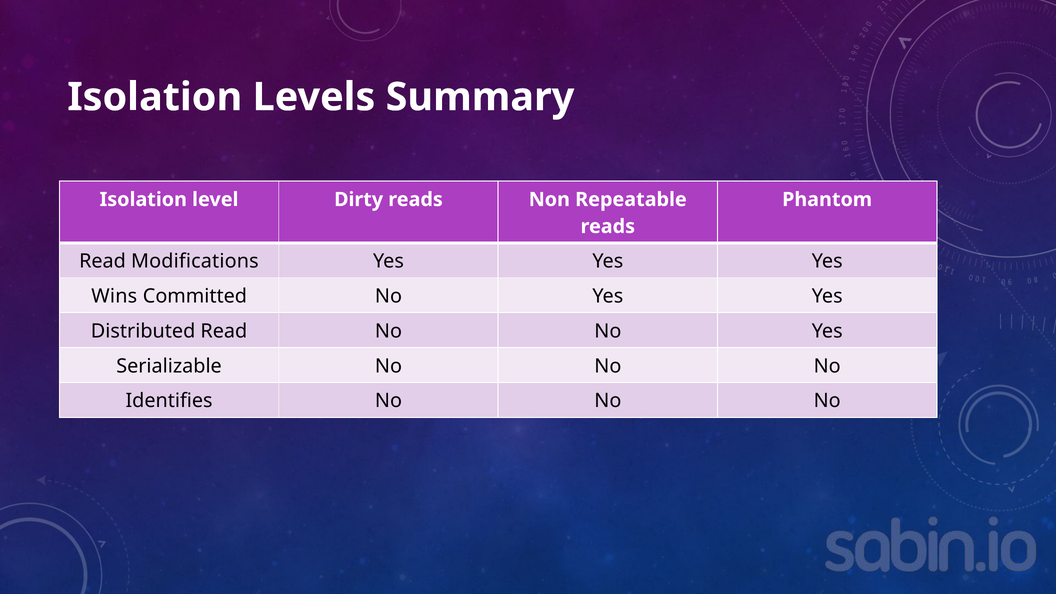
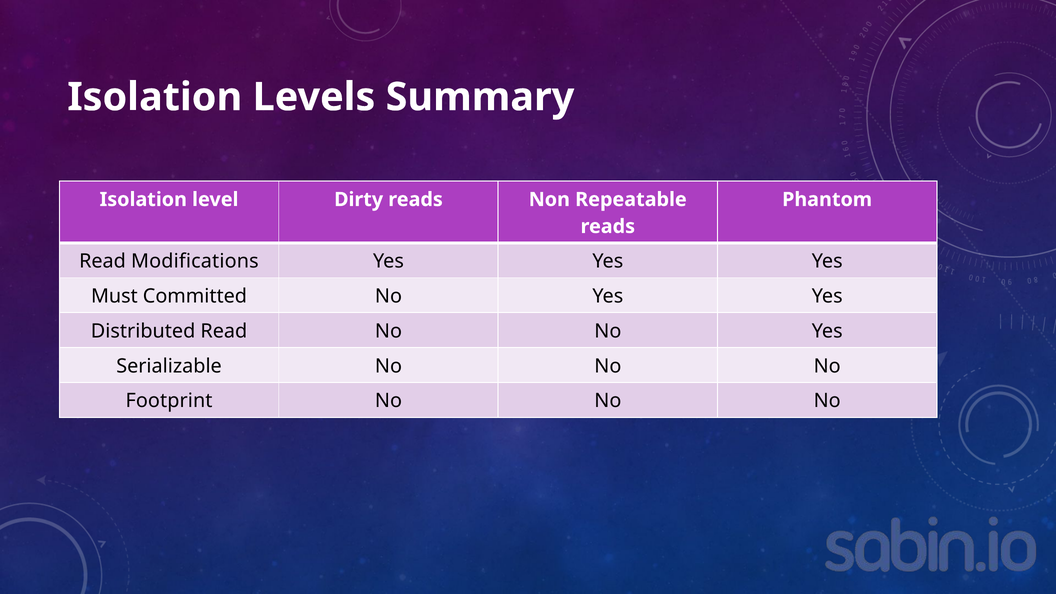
Wins: Wins -> Must
Identifies: Identifies -> Footprint
